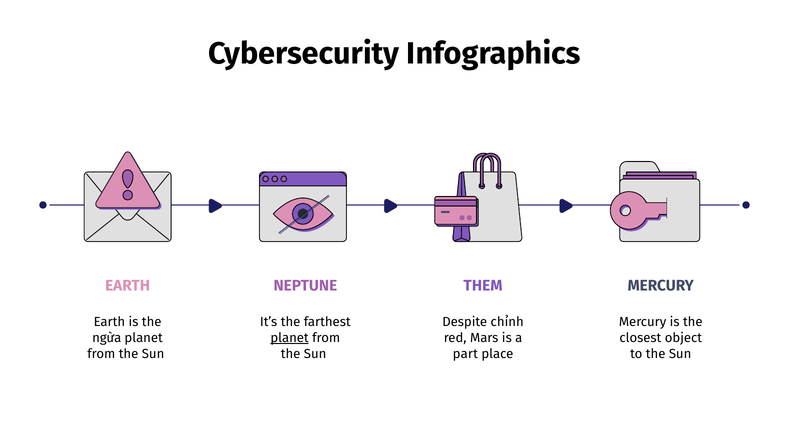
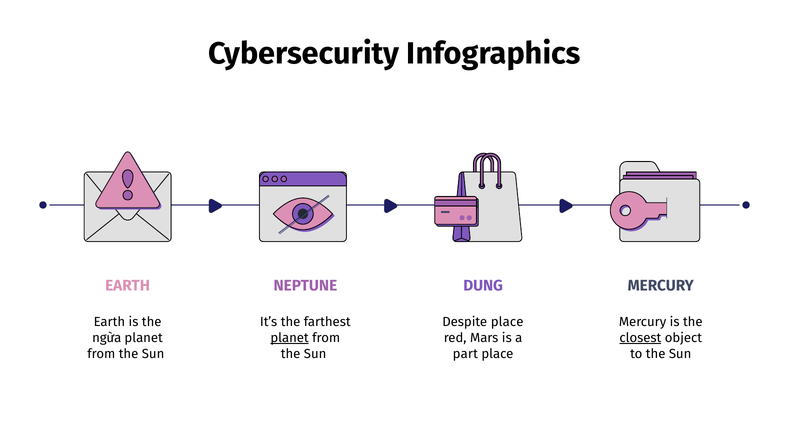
THEM: THEM -> DUNG
Despite chỉnh: chỉnh -> place
closest underline: none -> present
